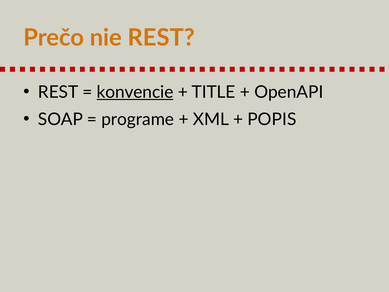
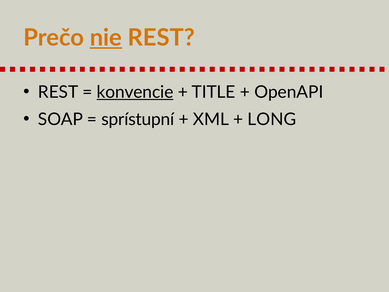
nie underline: none -> present
programe: programe -> sprístupní
POPIS: POPIS -> LONG
